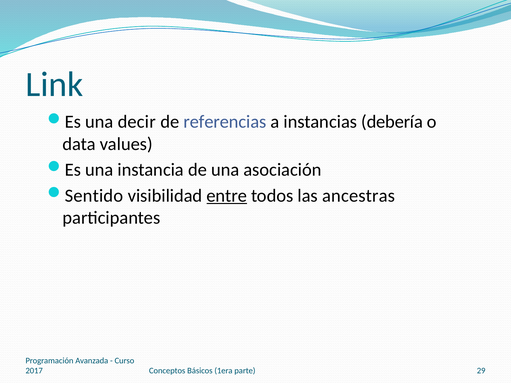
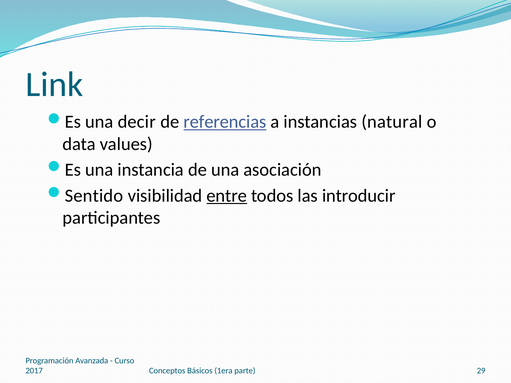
referencias underline: none -> present
debería: debería -> natural
ancestras: ancestras -> introducir
